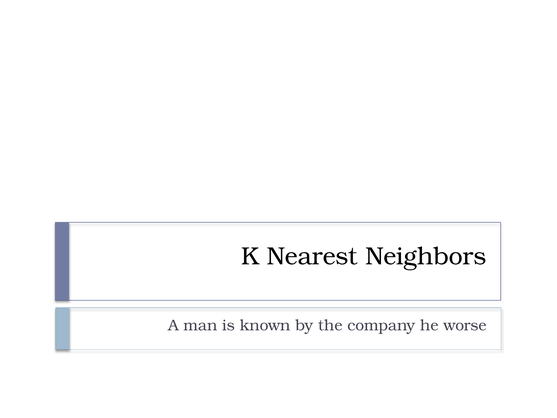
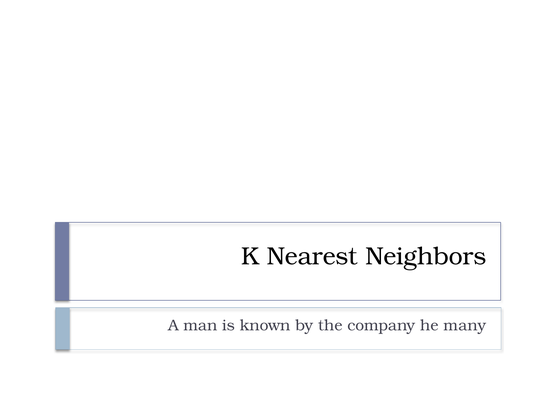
worse: worse -> many
